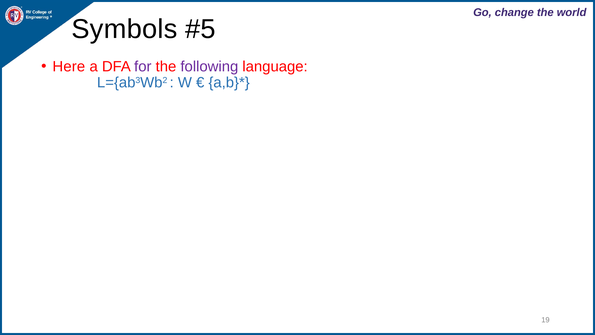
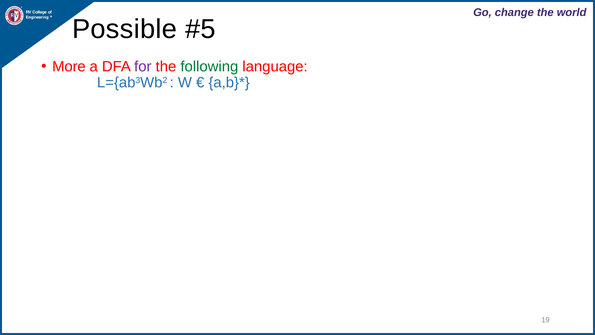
Symbols: Symbols -> Possible
Here: Here -> More
following colour: purple -> green
